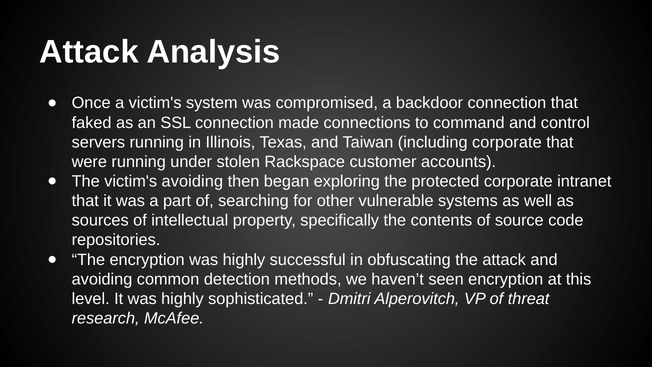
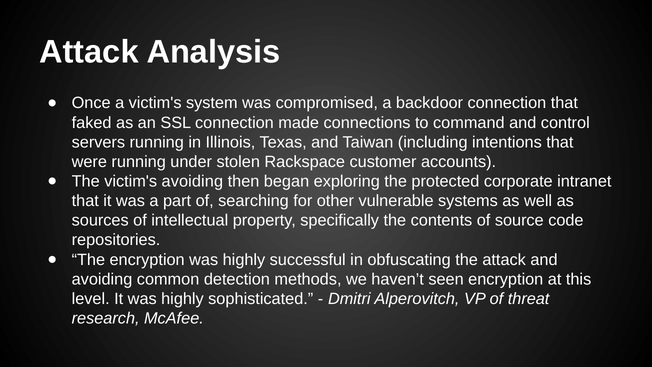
including corporate: corporate -> intentions
